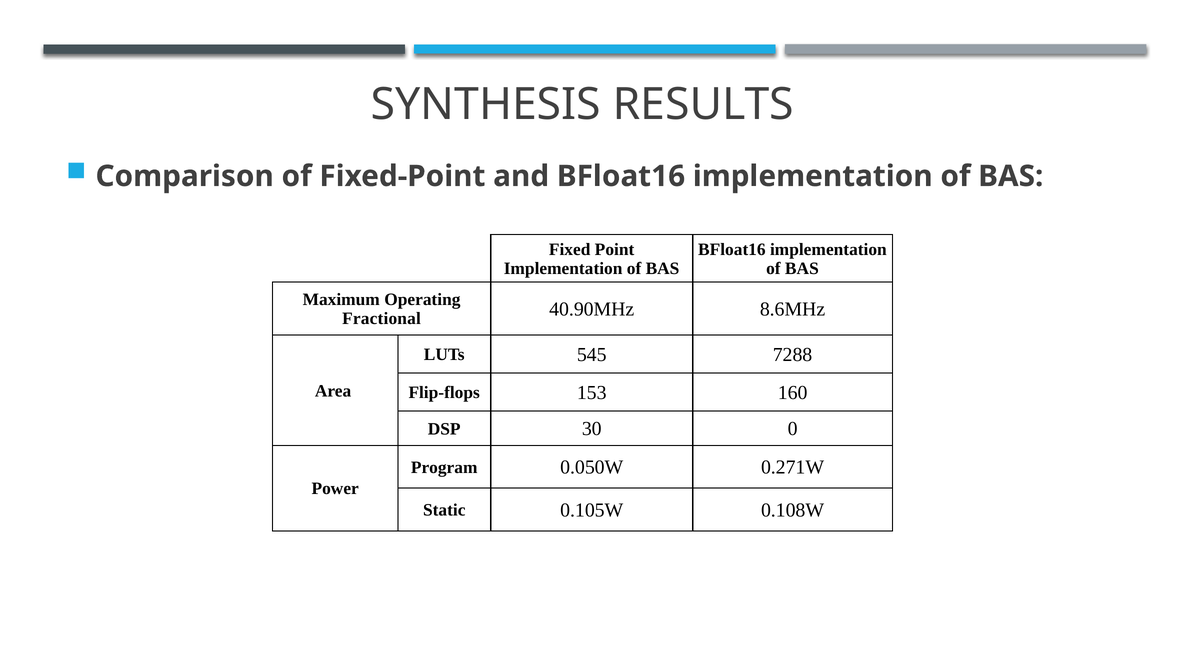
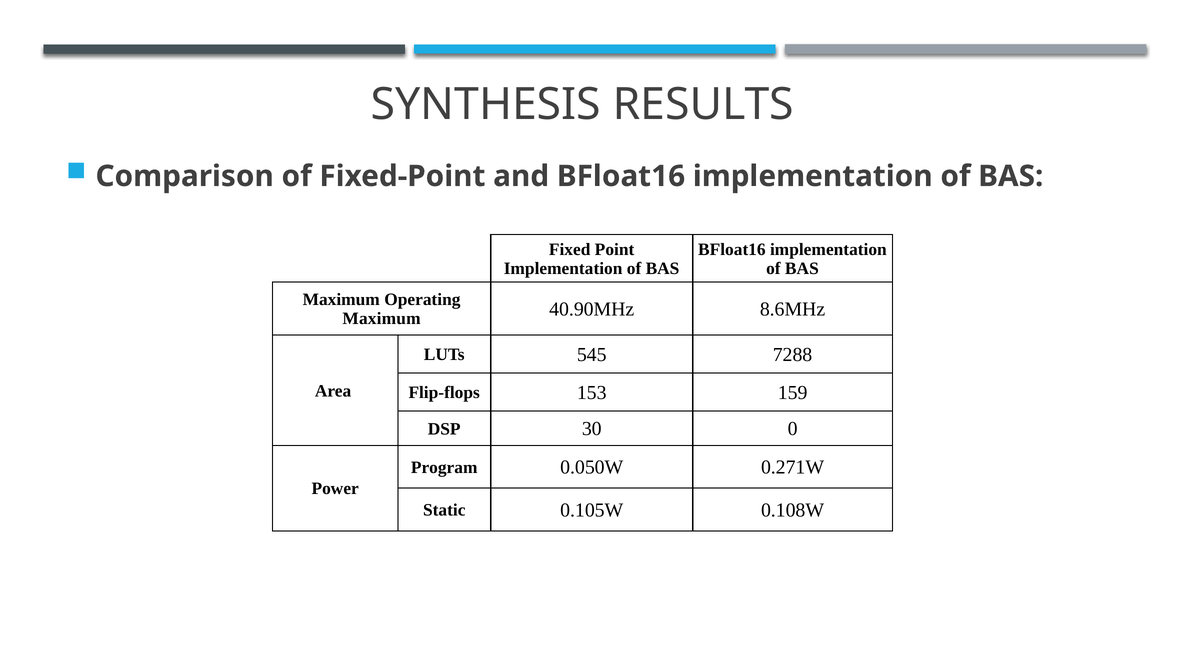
Fractional at (382, 319): Fractional -> Maximum
160: 160 -> 159
